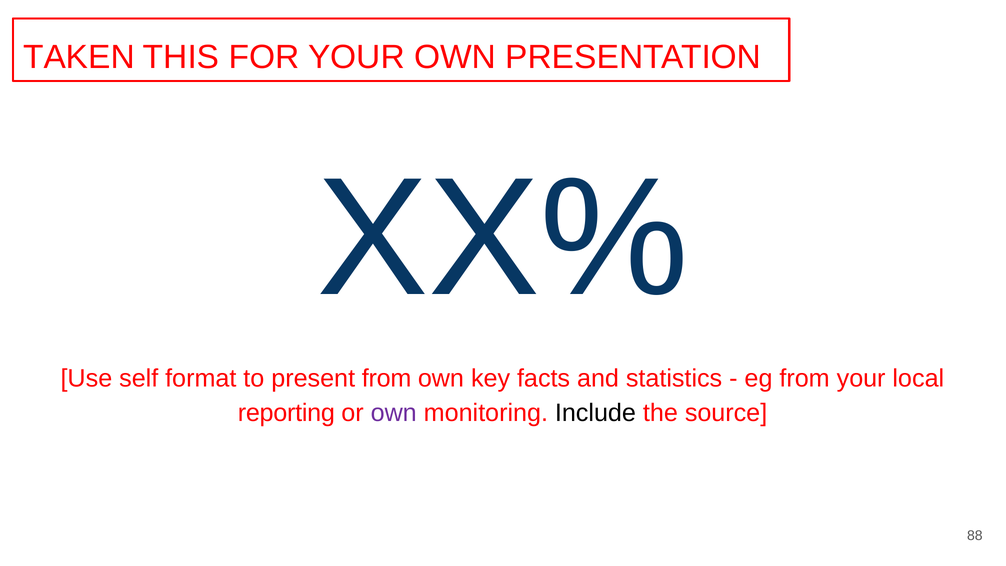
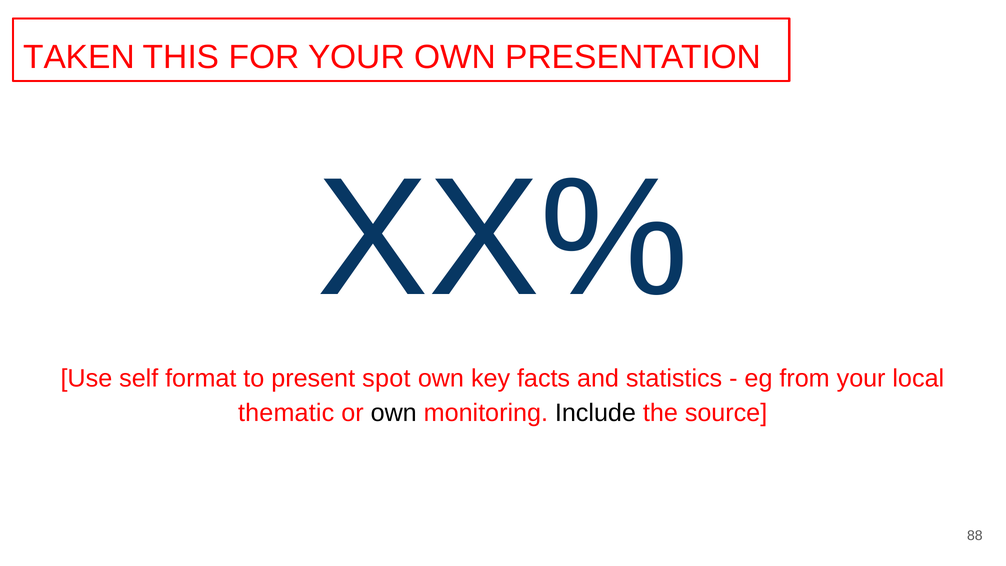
present from: from -> spot
reporting: reporting -> thematic
own at (394, 413) colour: purple -> black
